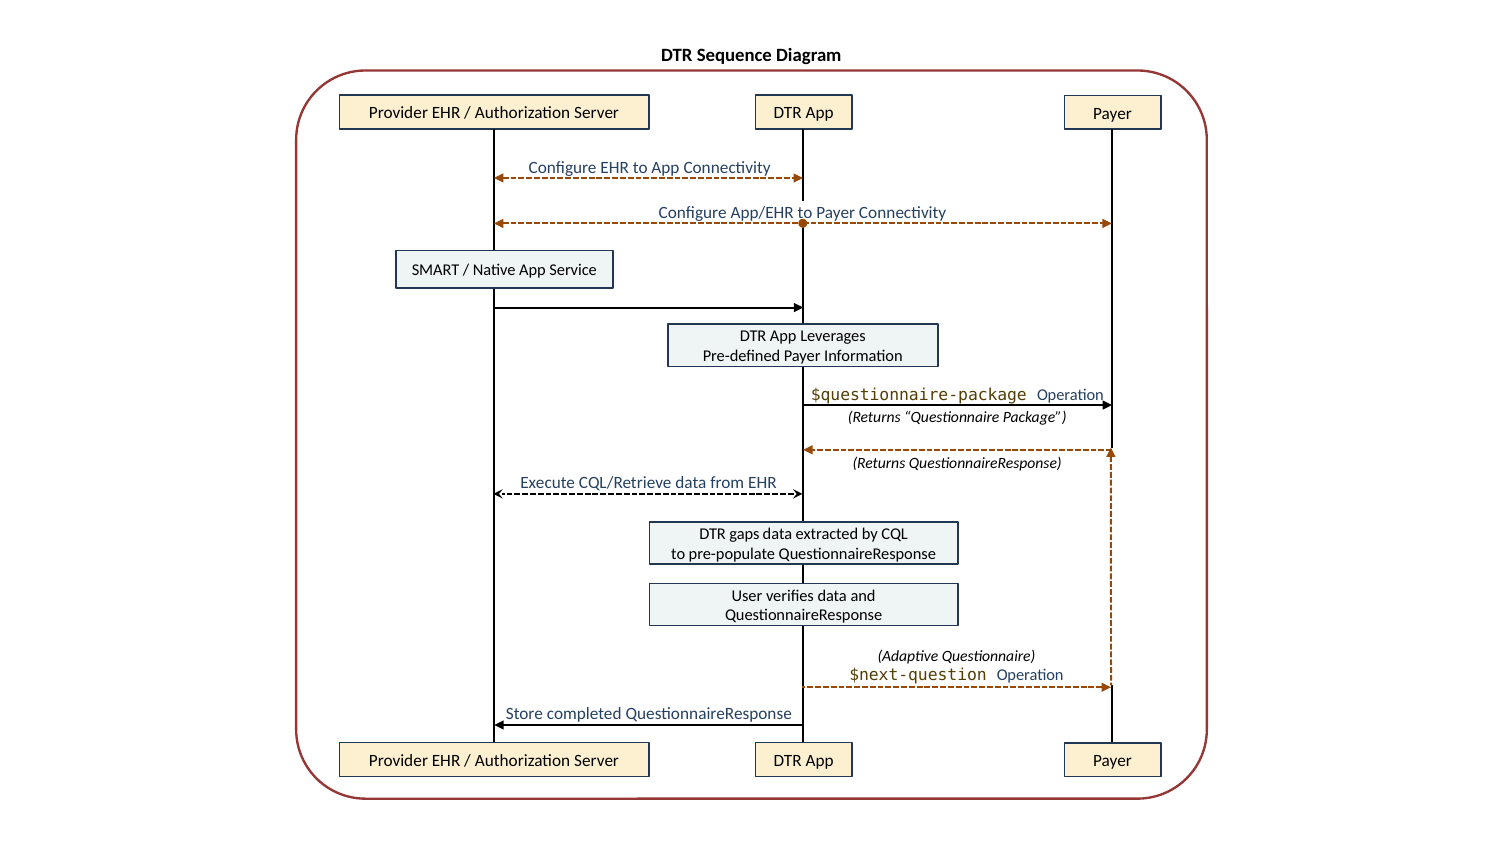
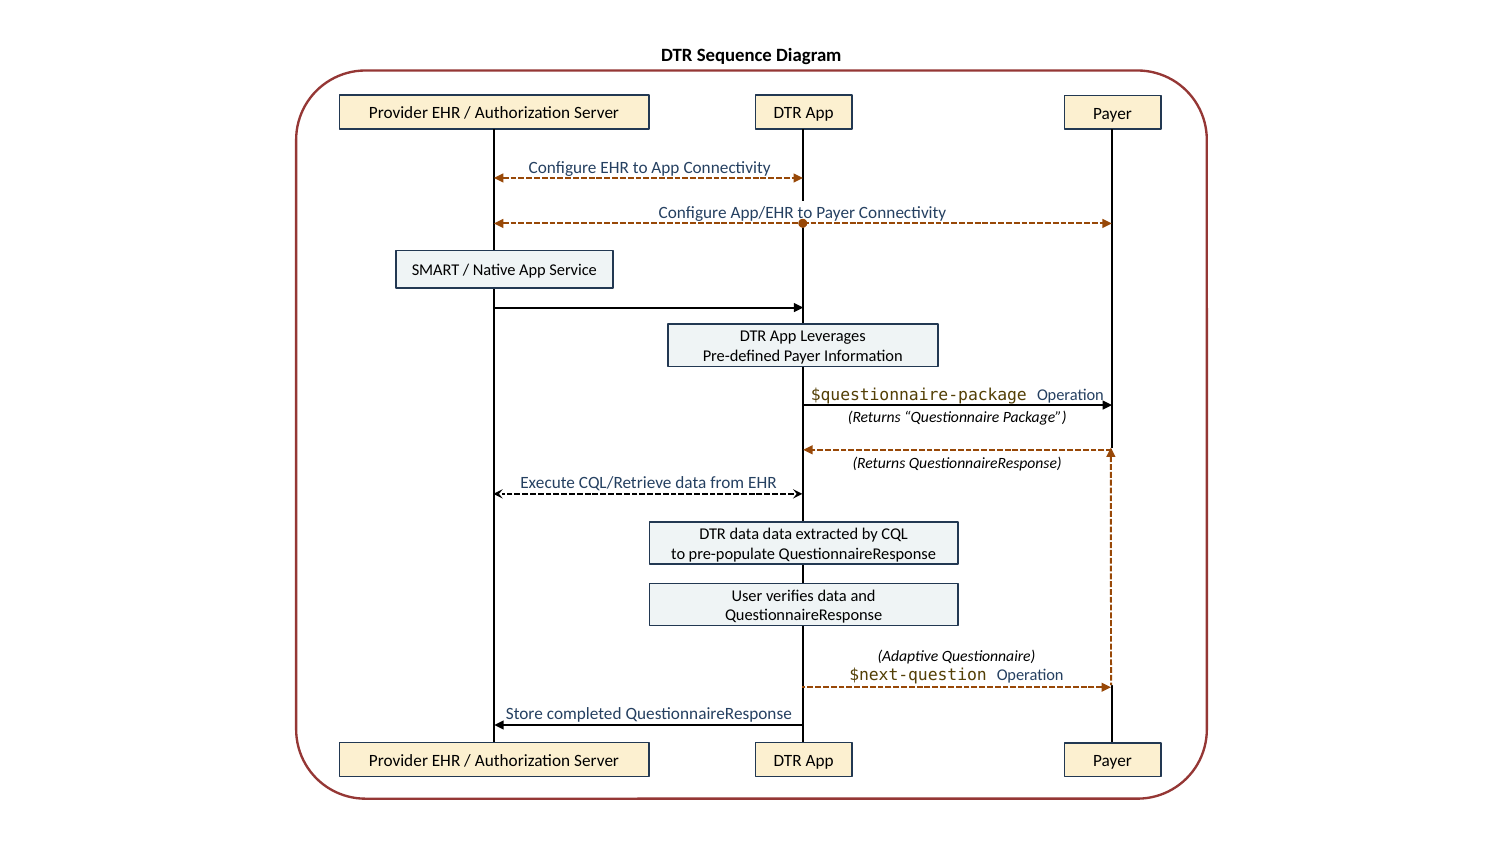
DTR gaps: gaps -> data
